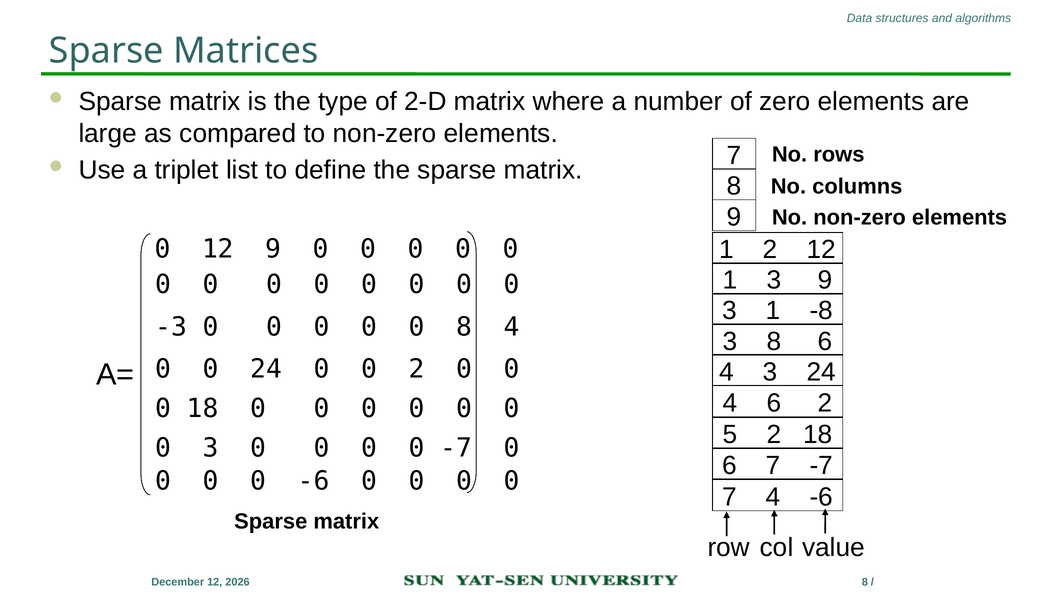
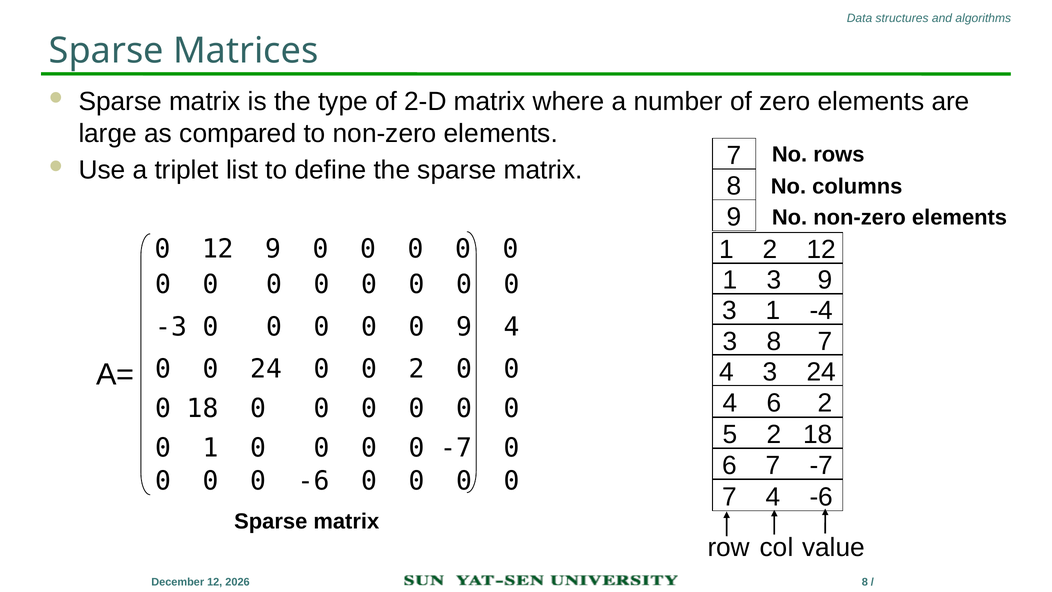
-8: -8 -> -4
0 8: 8 -> 9
8 6: 6 -> 7
0 3: 3 -> 1
